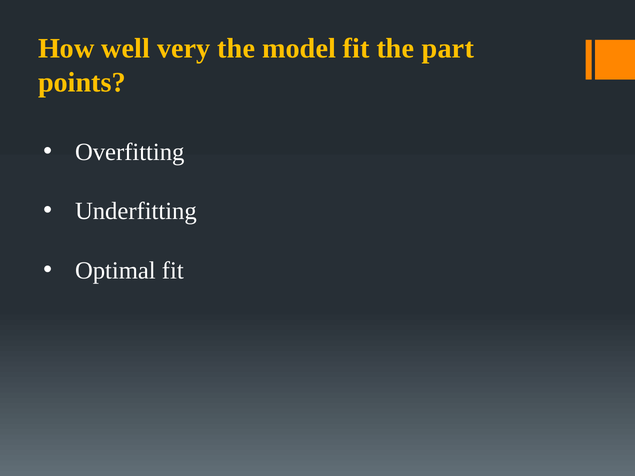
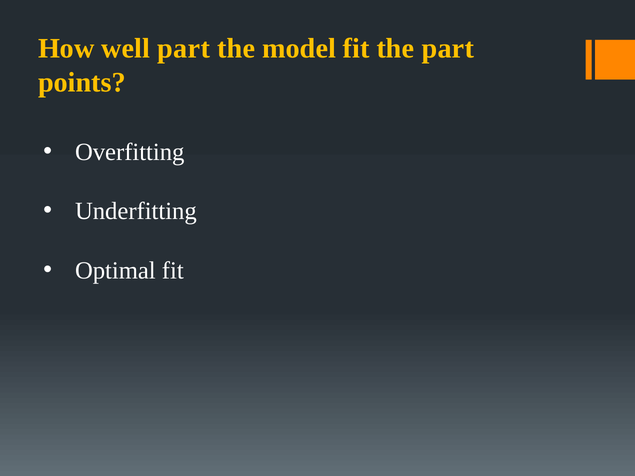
well very: very -> part
